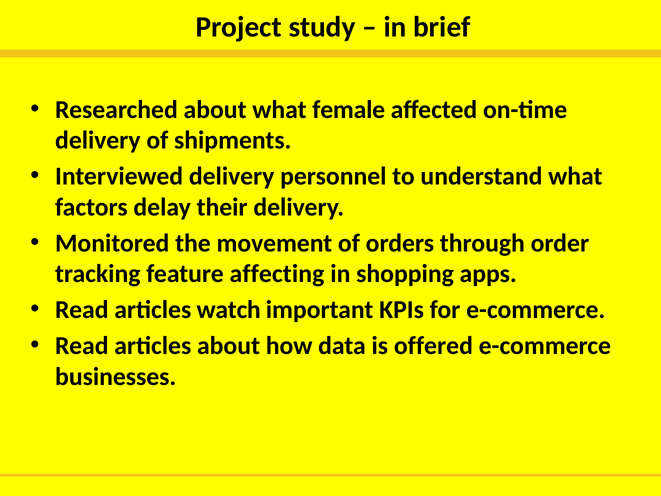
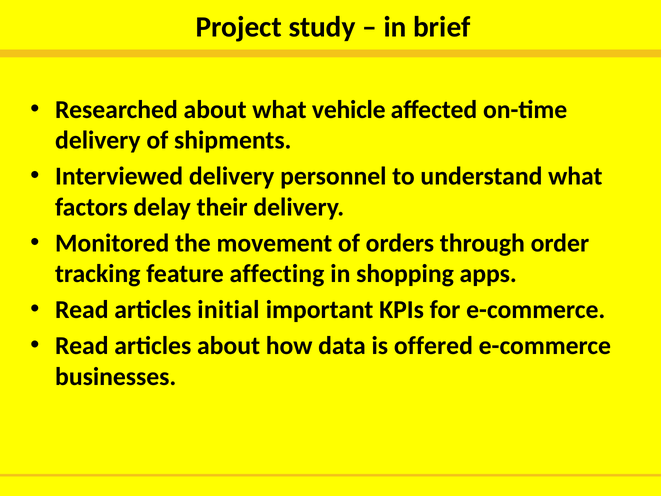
female: female -> vehicle
watch: watch -> initial
